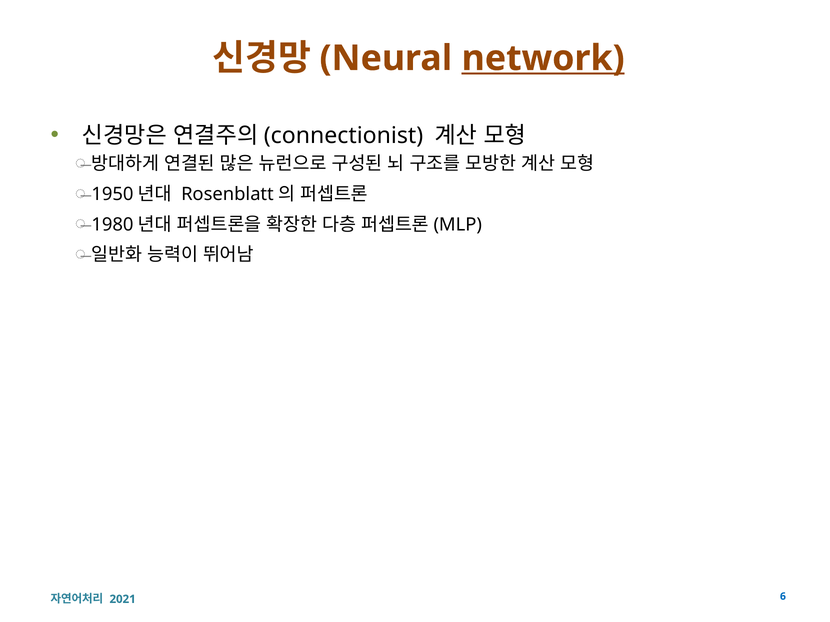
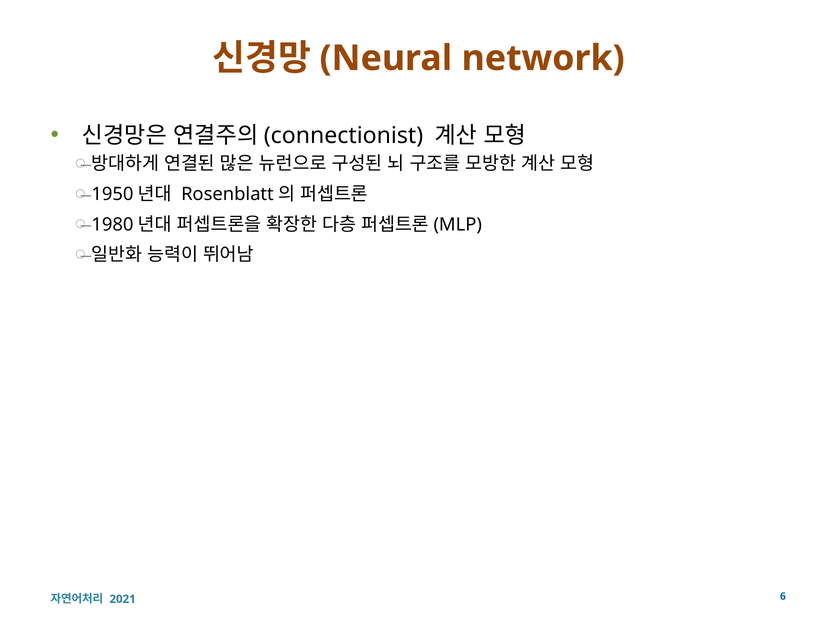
network underline: present -> none
